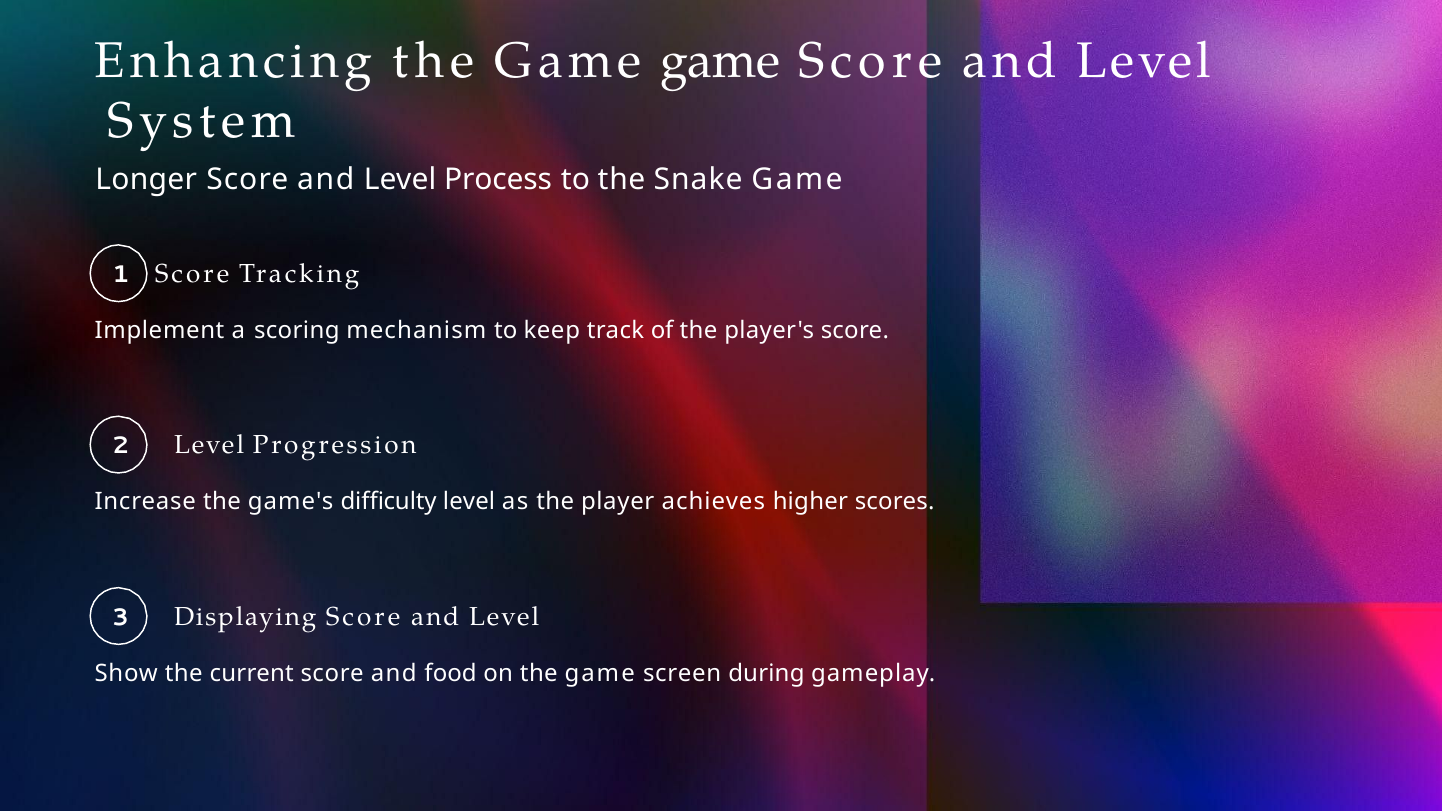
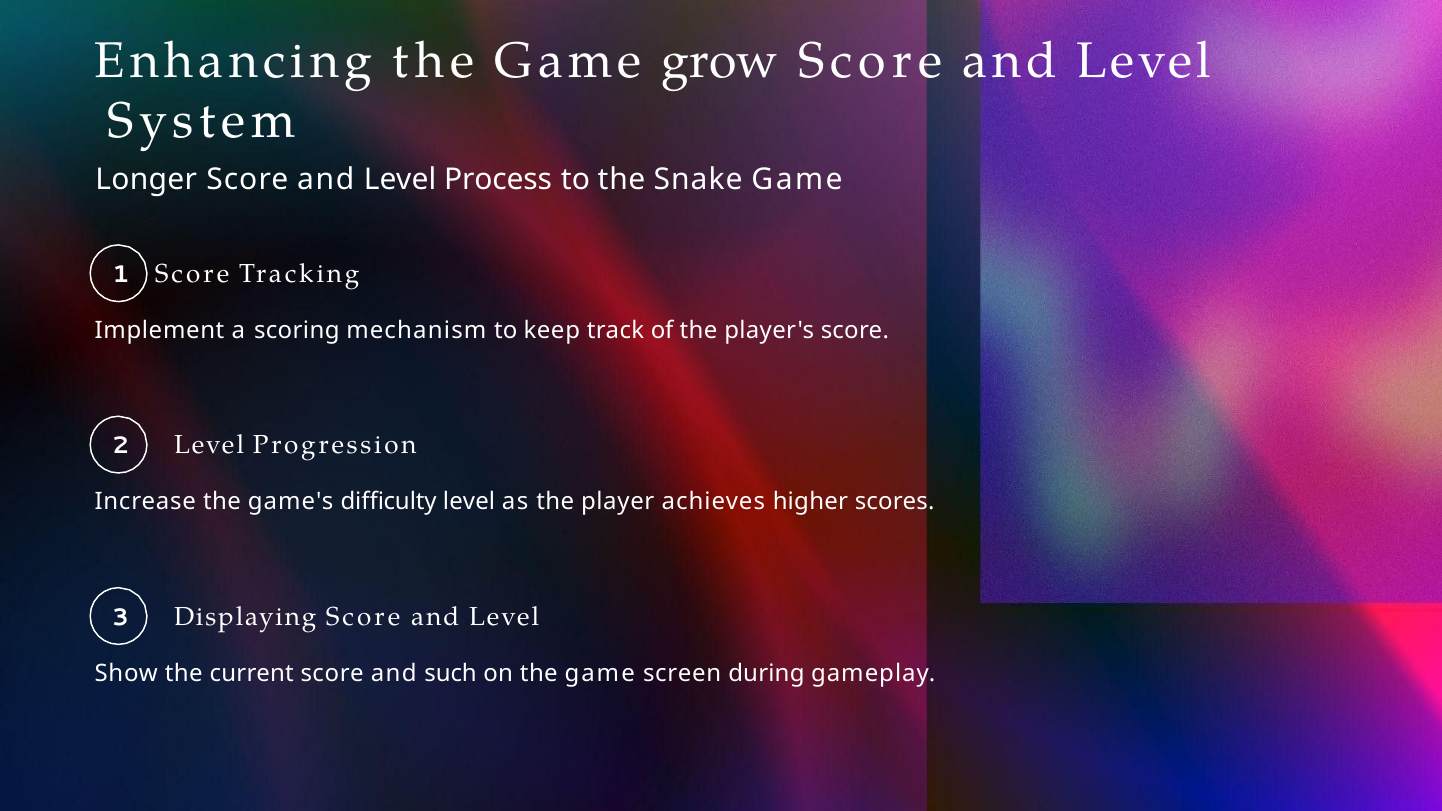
Game game: game -> grow
food: food -> such
